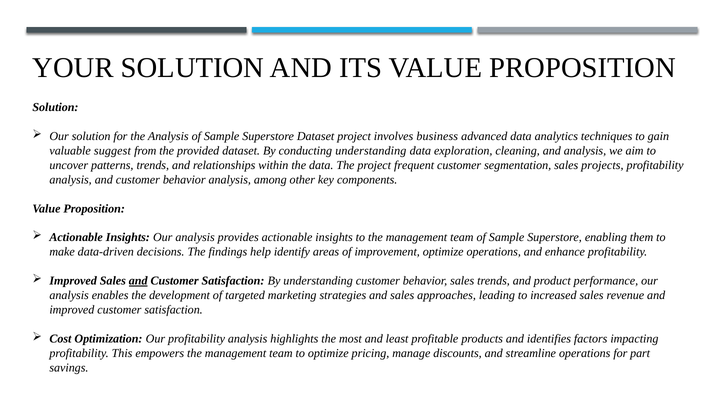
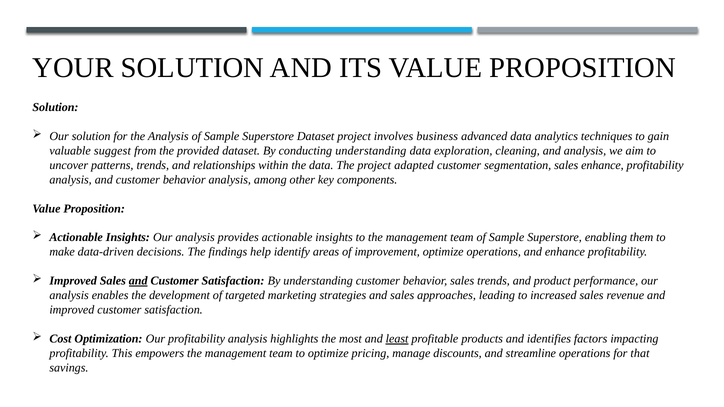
frequent: frequent -> adapted
sales projects: projects -> enhance
least underline: none -> present
part: part -> that
